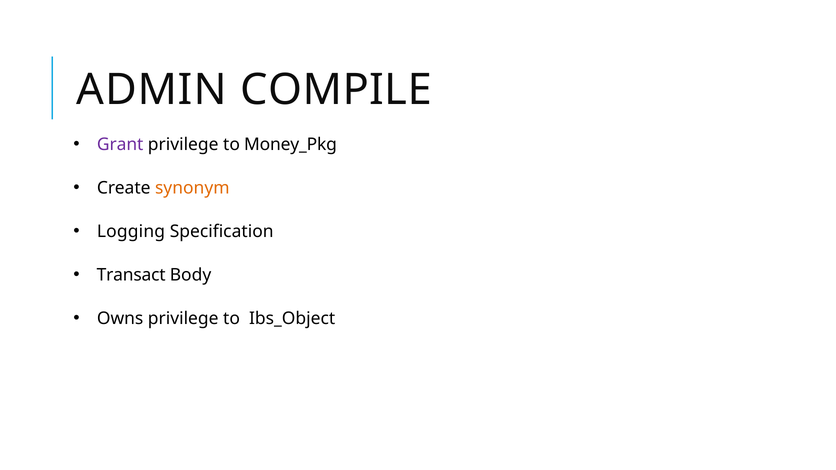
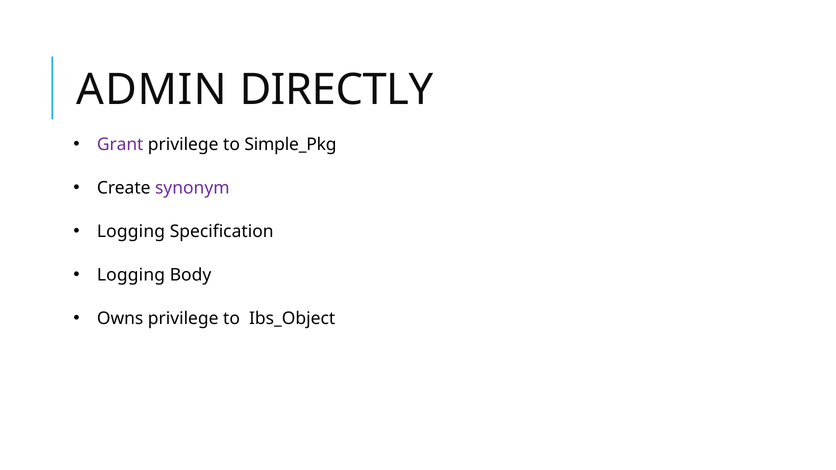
COMPILE: COMPILE -> DIRECTLY
Money_Pkg: Money_Pkg -> Simple_Pkg
synonym colour: orange -> purple
Transact at (131, 275): Transact -> Logging
